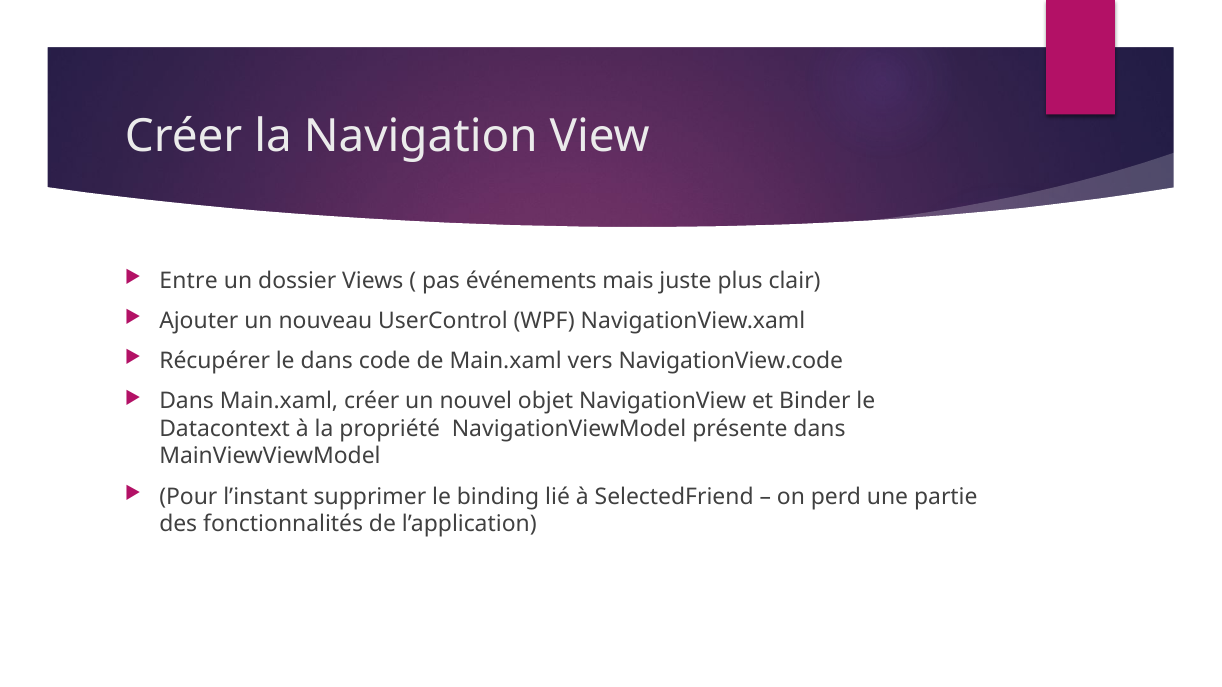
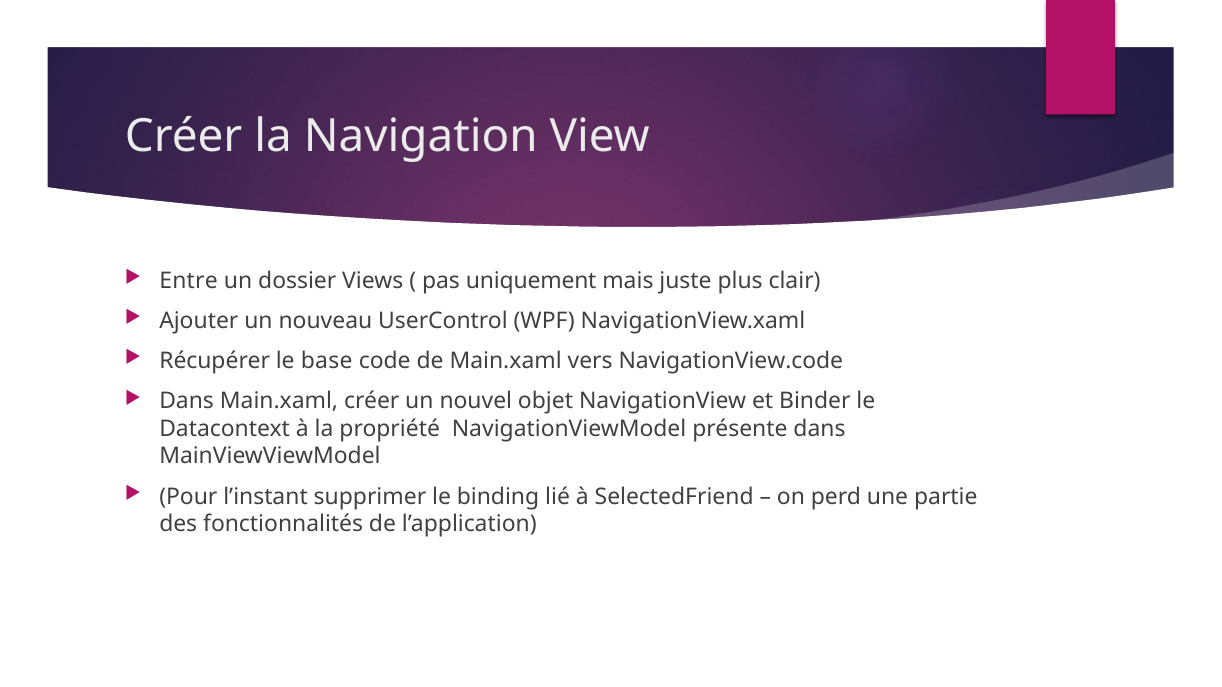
événements: événements -> uniquement
le dans: dans -> base
